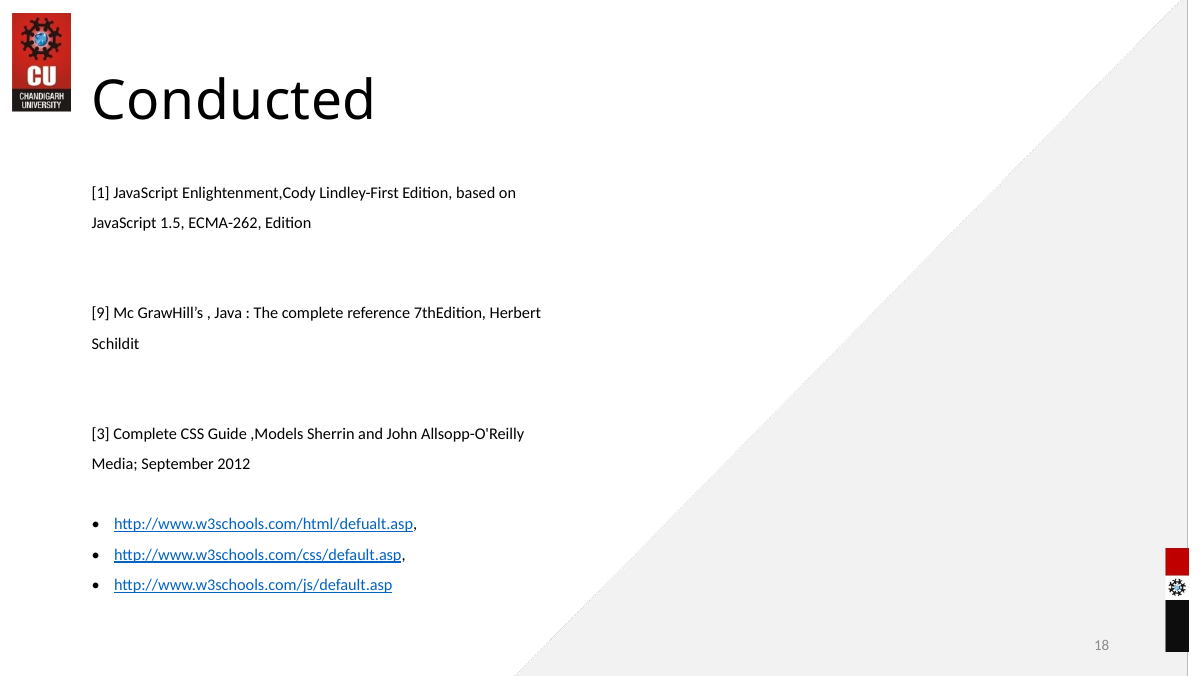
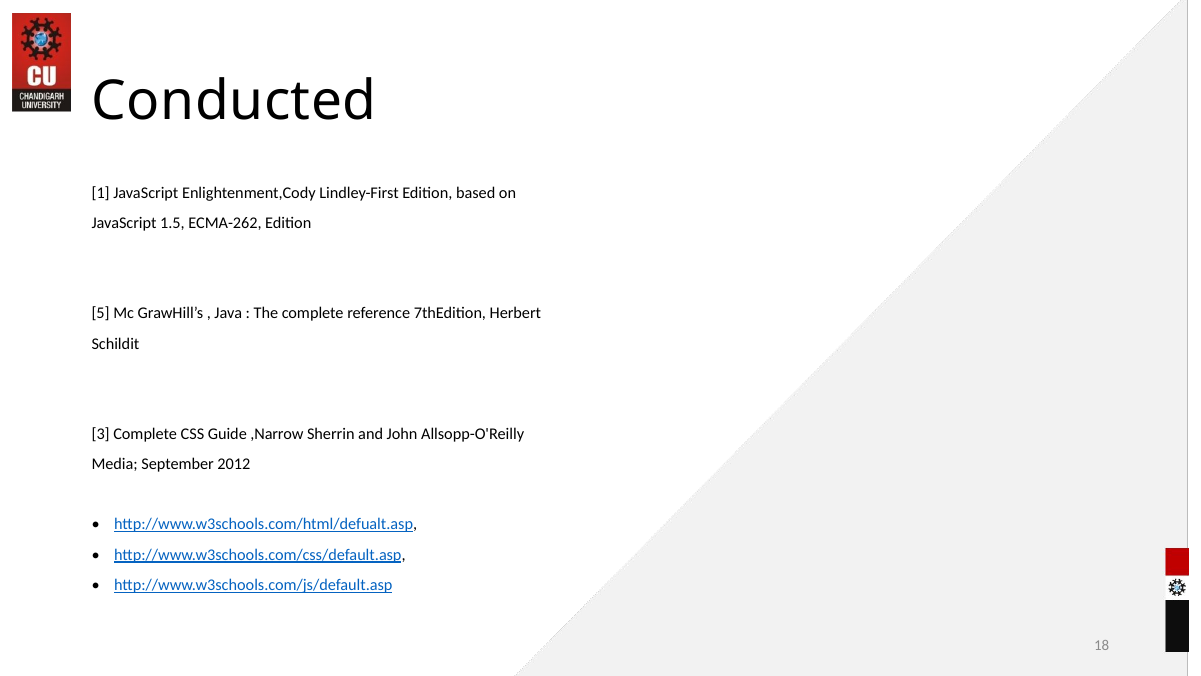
9: 9 -> 5
,Models: ,Models -> ,Narrow
